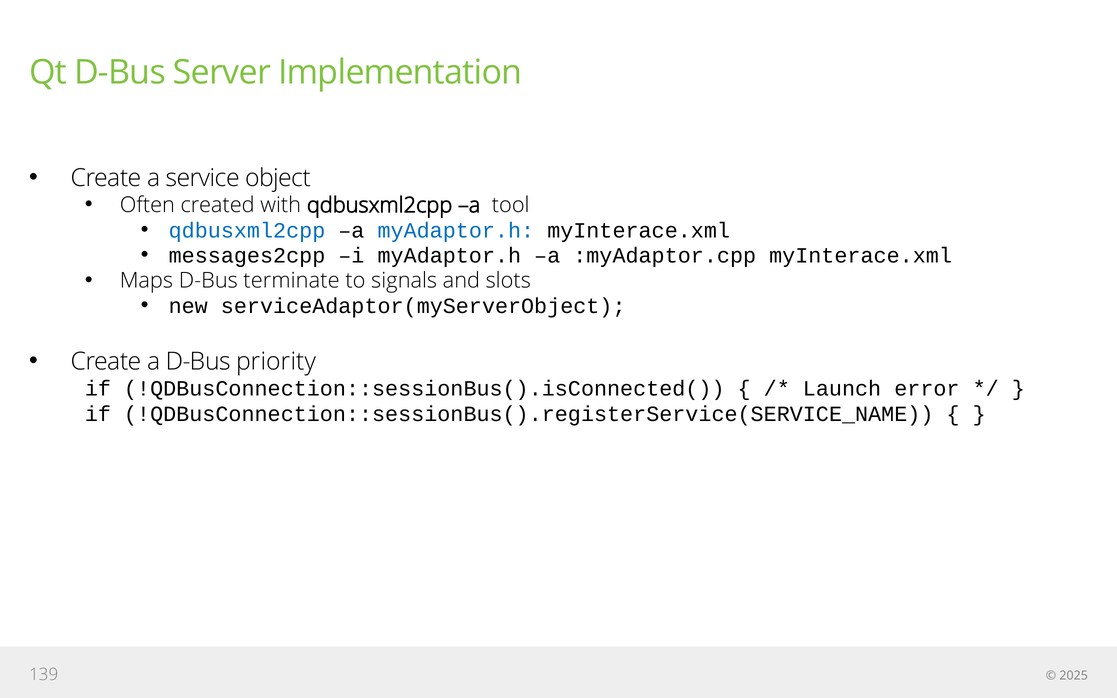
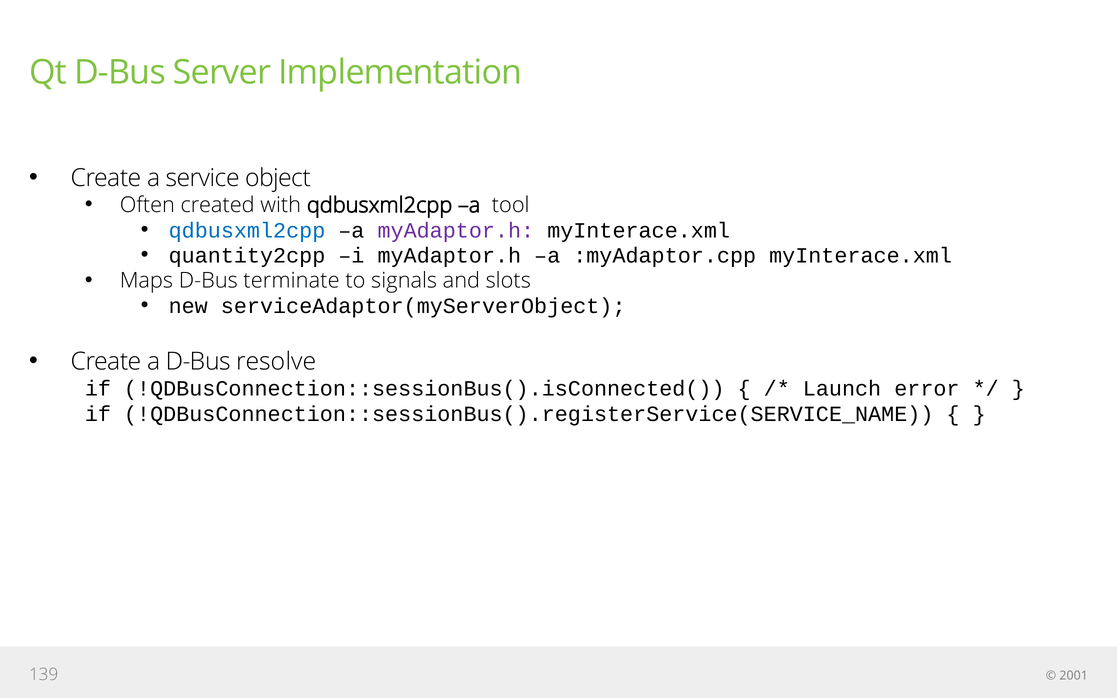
myAdaptor.h at (456, 230) colour: blue -> purple
messages2cpp: messages2cpp -> quantity2cpp
priority: priority -> resolve
2025: 2025 -> 2001
